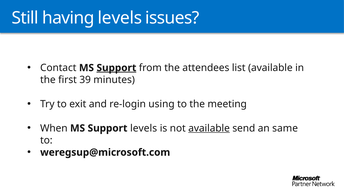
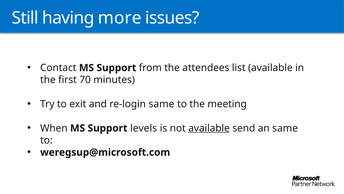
having levels: levels -> more
Support at (116, 68) underline: present -> none
39: 39 -> 70
re-login using: using -> same
